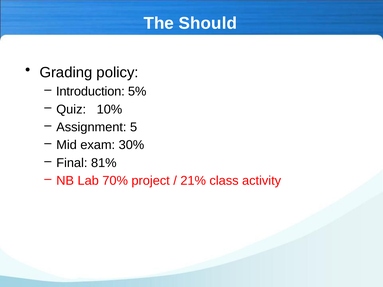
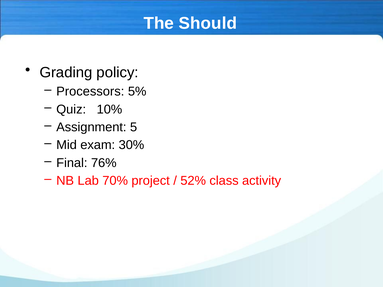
Introduction: Introduction -> Processors
81%: 81% -> 76%
21%: 21% -> 52%
